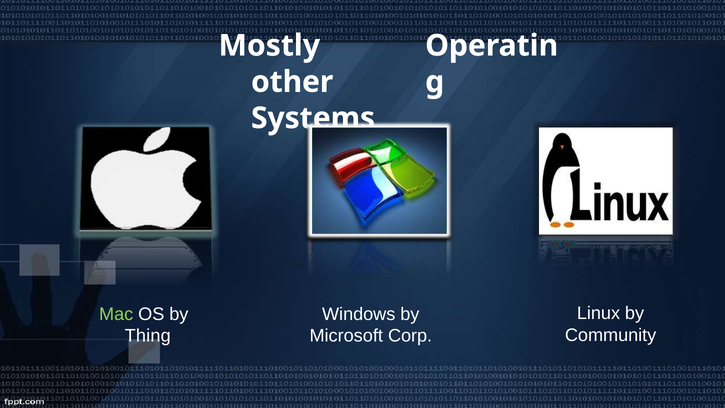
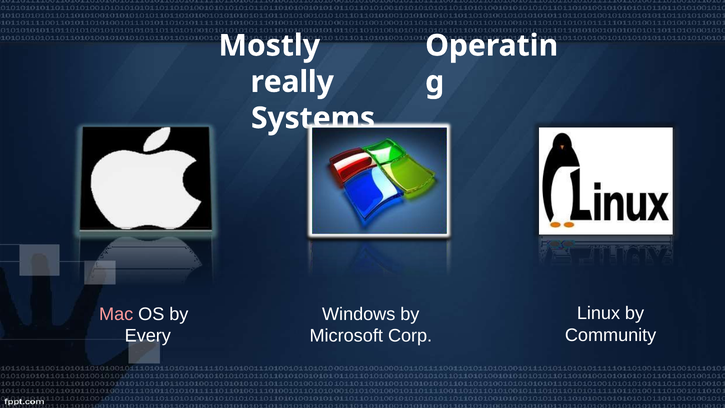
other: other -> really
Mac colour: light green -> pink
Thing: Thing -> Every
